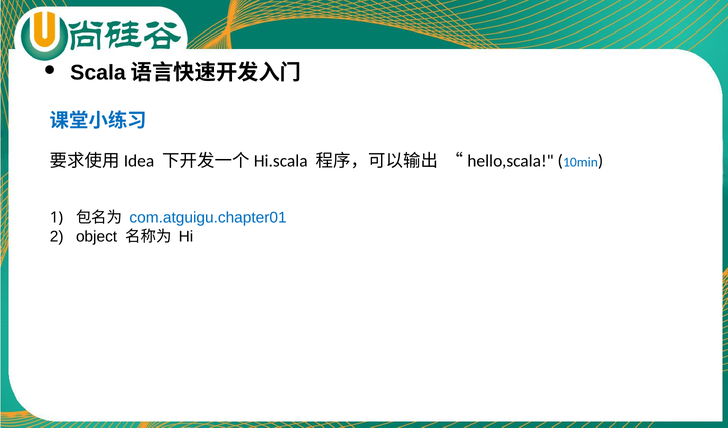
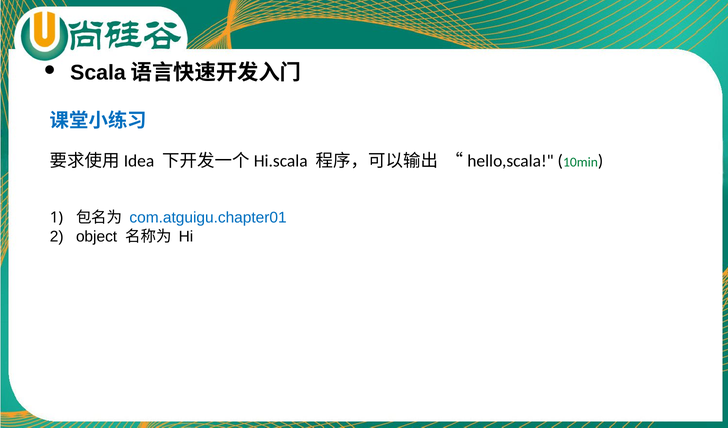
10min colour: blue -> green
